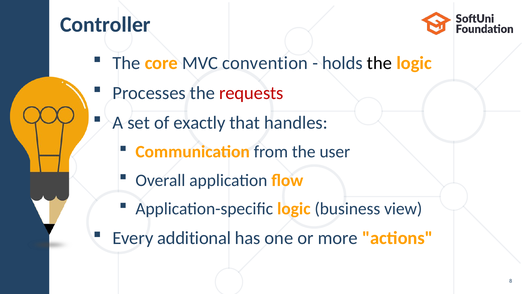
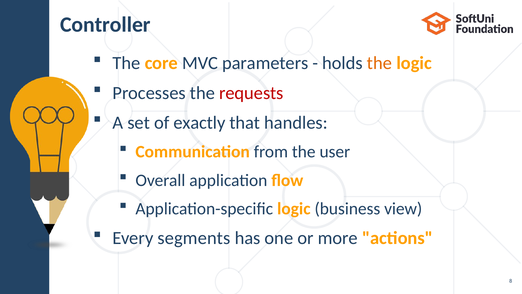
convention: convention -> parameters
the at (379, 63) colour: black -> orange
additional: additional -> segments
